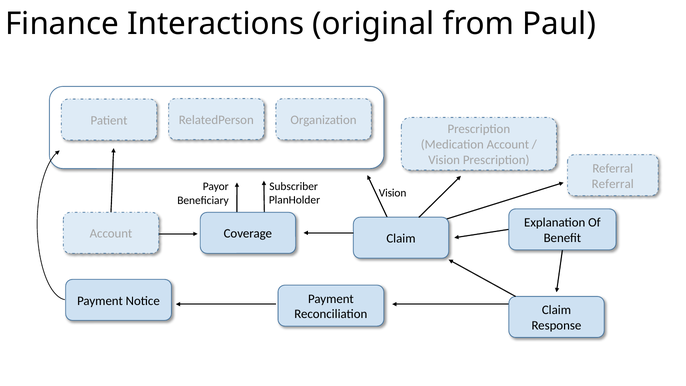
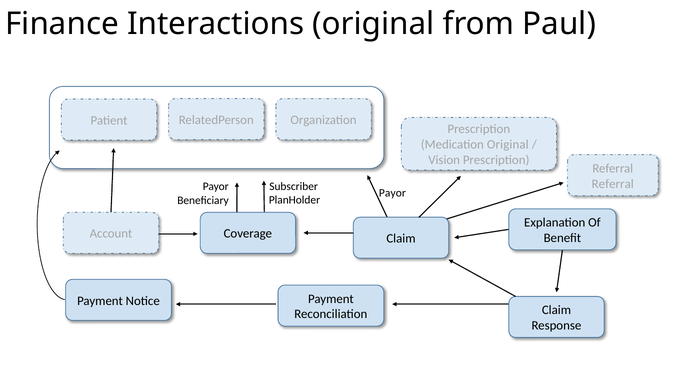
Medication Account: Account -> Original
Vision at (393, 193): Vision -> Payor
